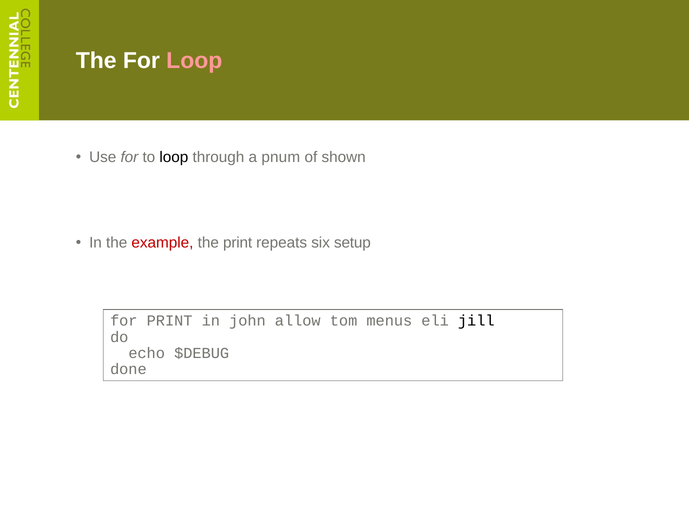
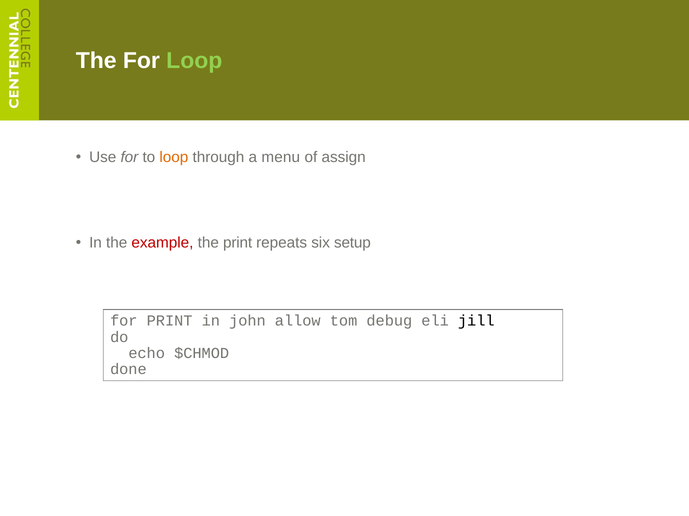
Loop at (194, 61) colour: pink -> light green
loop at (174, 157) colour: black -> orange
pnum: pnum -> menu
shown: shown -> assign
menus: menus -> debug
$DEBUG: $DEBUG -> $CHMOD
